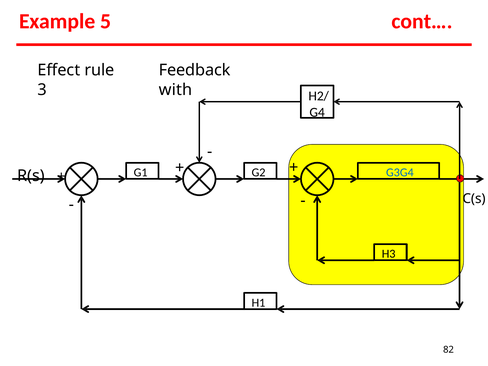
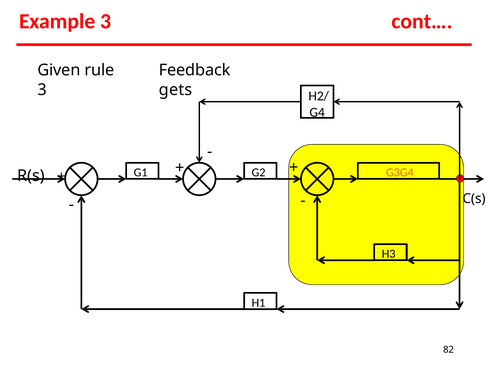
Example 5: 5 -> 3
Effect: Effect -> Given
with: with -> gets
G3G4 colour: blue -> orange
